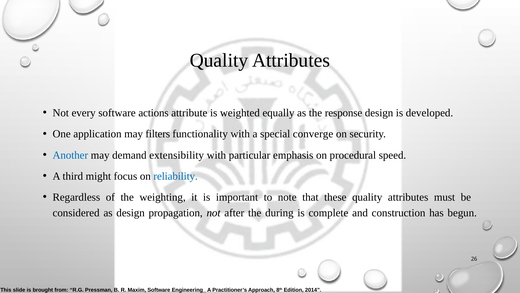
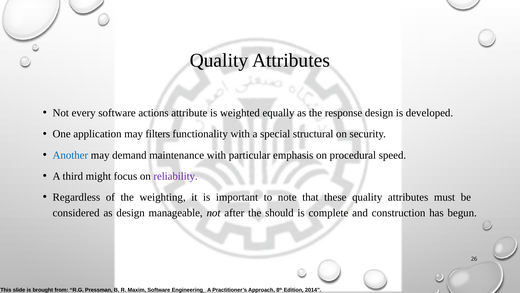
converge: converge -> structural
extensibility: extensibility -> maintenance
reliability colour: blue -> purple
propagation: propagation -> manageable
during: during -> should
